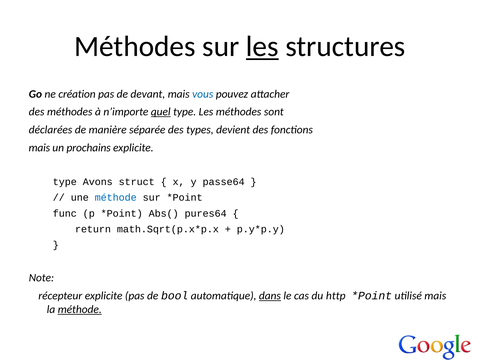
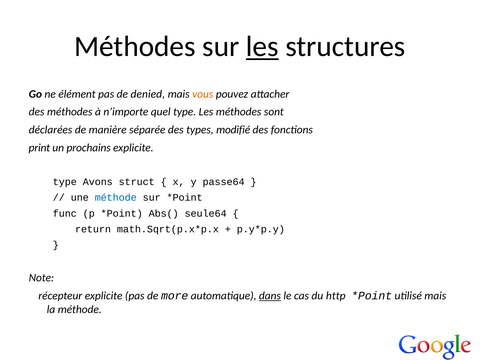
création: création -> élément
devant: devant -> denied
vous colour: blue -> orange
quel underline: present -> none
devient: devient -> modifié
mais at (39, 148): mais -> print
pures64: pures64 -> seule64
bool: bool -> more
méthode at (80, 309) underline: present -> none
